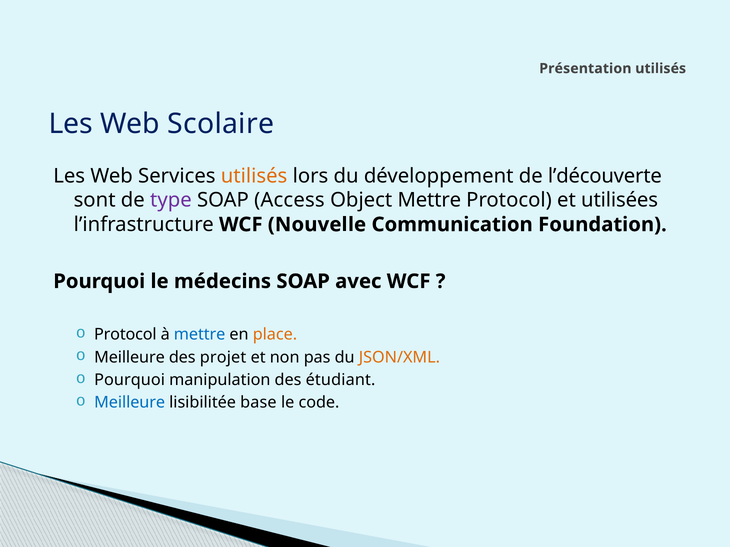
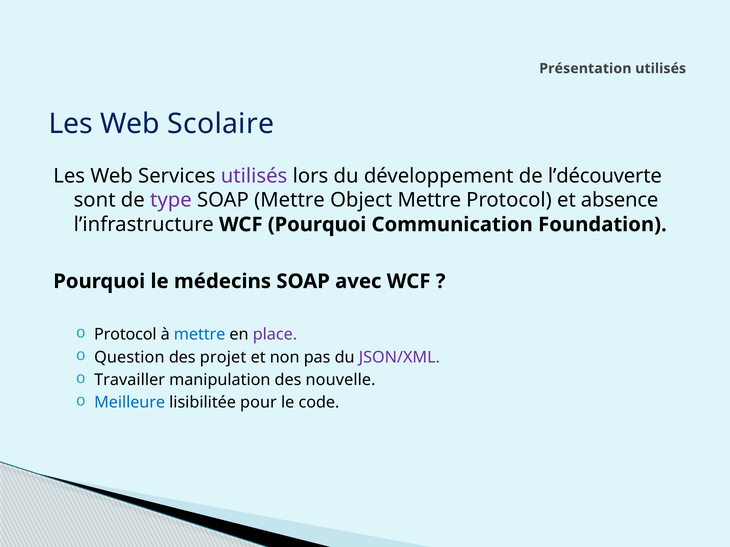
utilisés at (254, 176) colour: orange -> purple
SOAP Access: Access -> Mettre
utilisées: utilisées -> absence
WCF Nouvelle: Nouvelle -> Pourquoi
place colour: orange -> purple
Meilleure at (129, 358): Meilleure -> Question
JSON/XML colour: orange -> purple
Pourquoi at (130, 380): Pourquoi -> Travailler
étudiant: étudiant -> nouvelle
base: base -> pour
